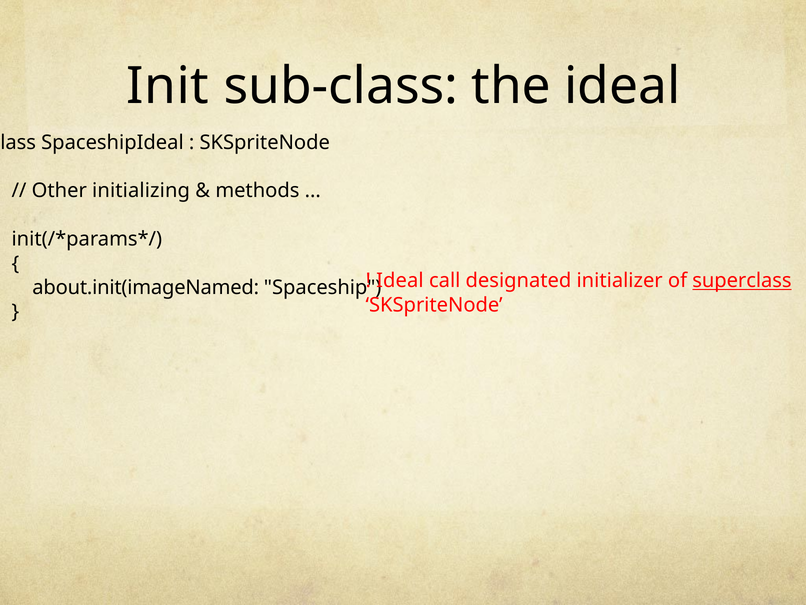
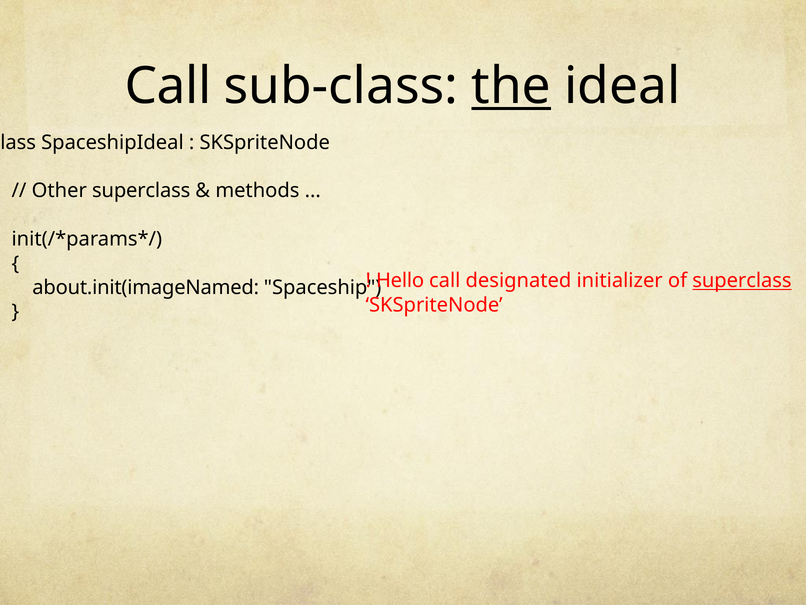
Init at (168, 86): Init -> Call
the underline: none -> present
Other initializing: initializing -> superclass
Ideal at (400, 280): Ideal -> Hello
